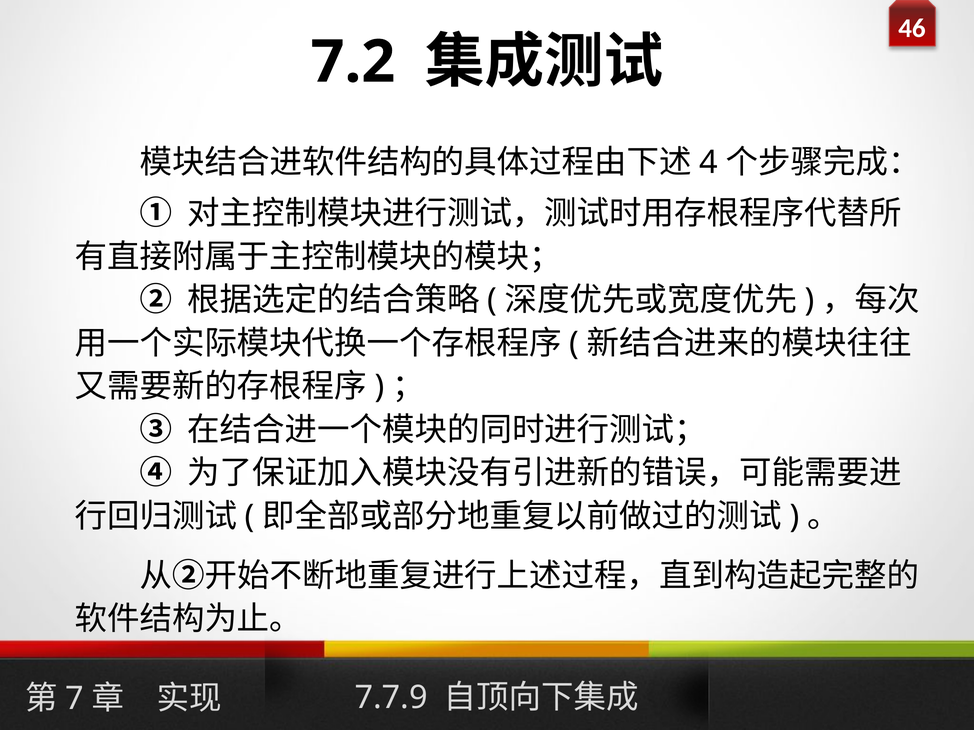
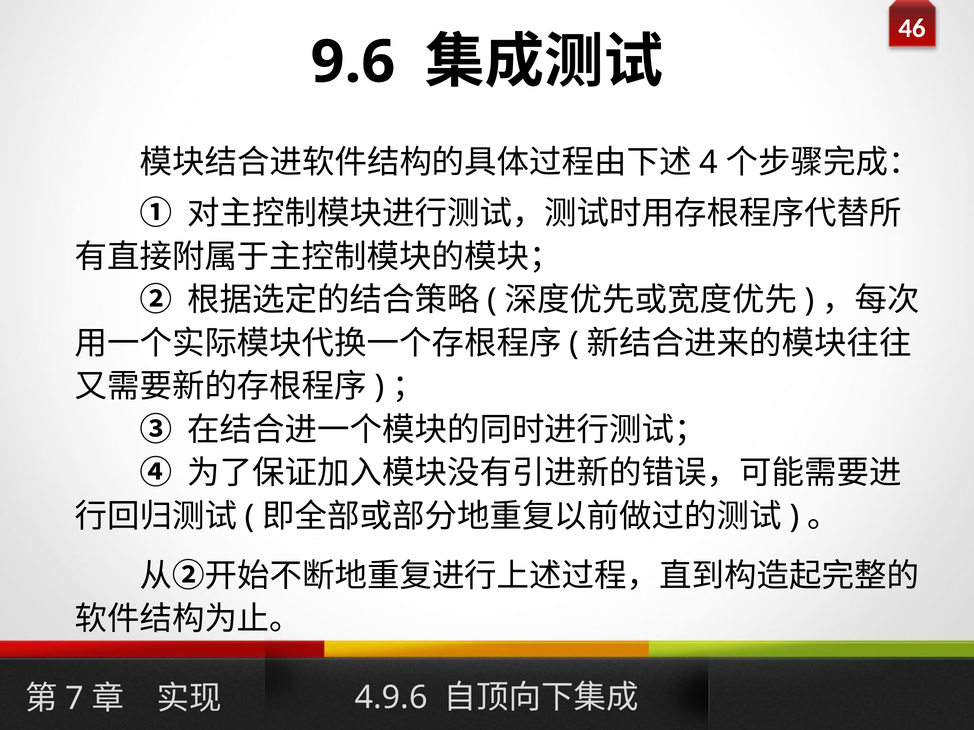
7.2: 7.2 -> 9.6
7.7.9: 7.7.9 -> 4.9.6
